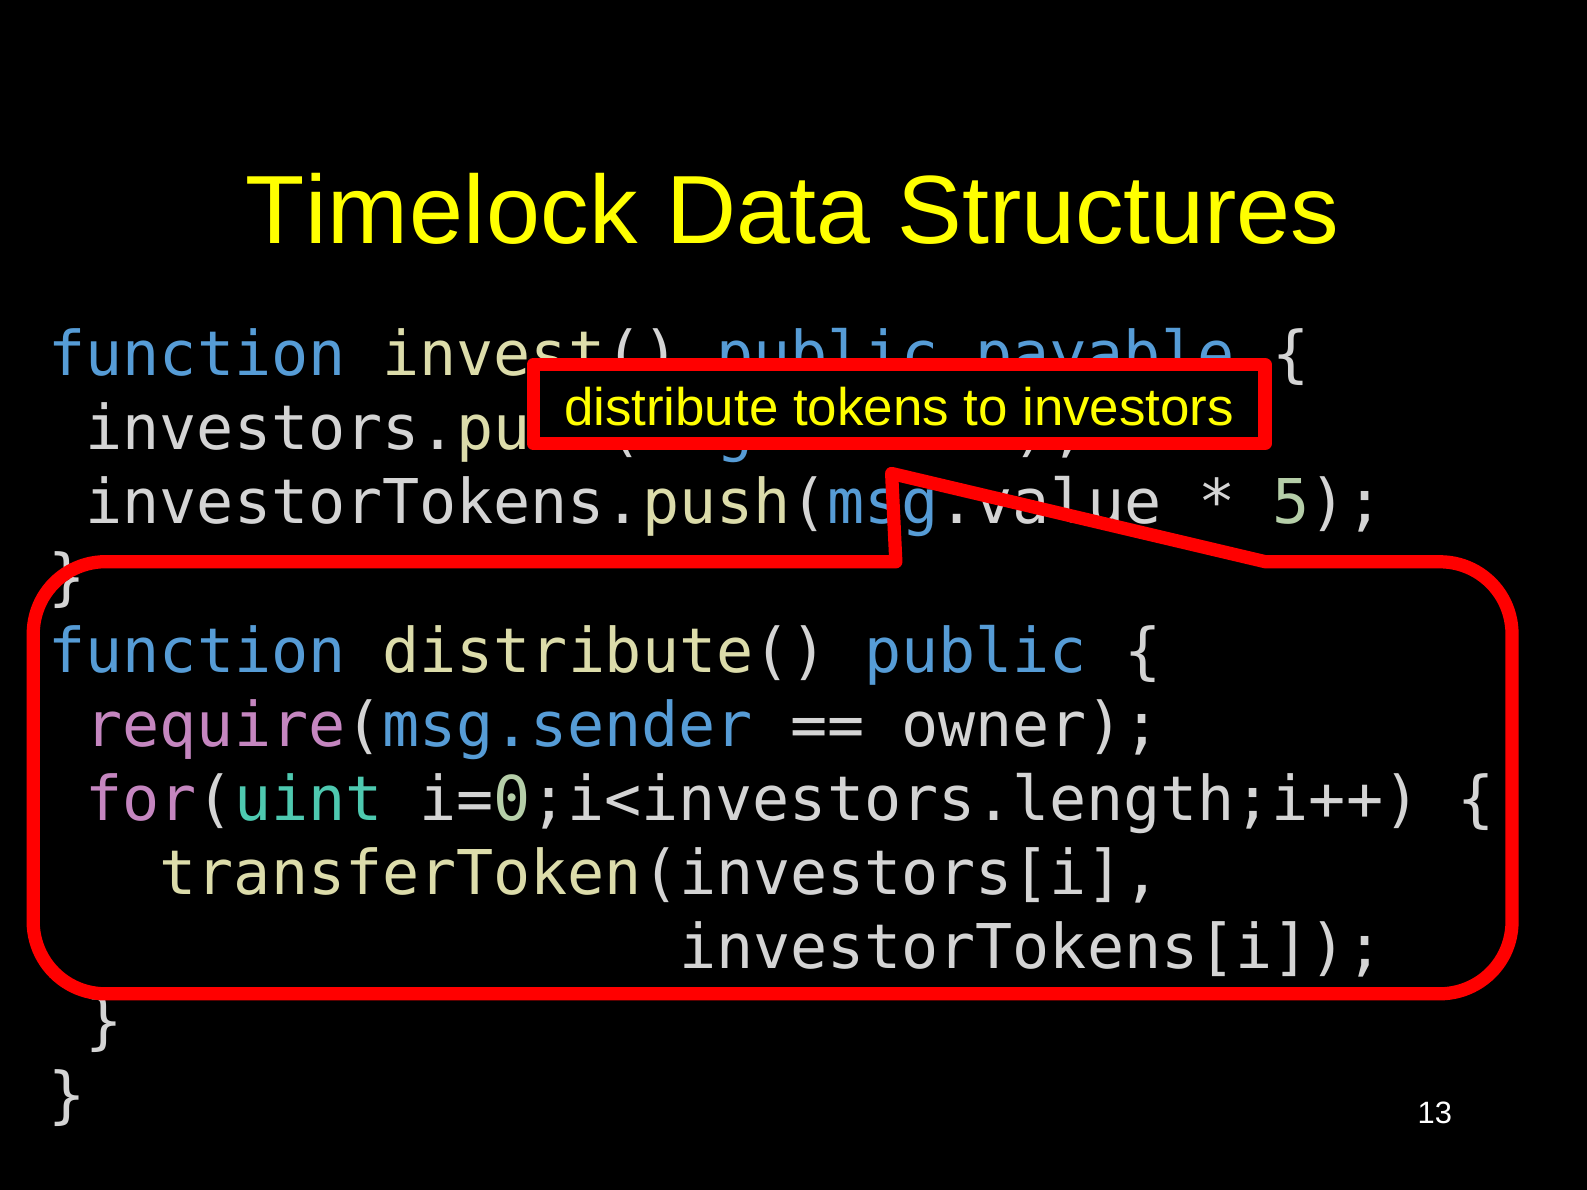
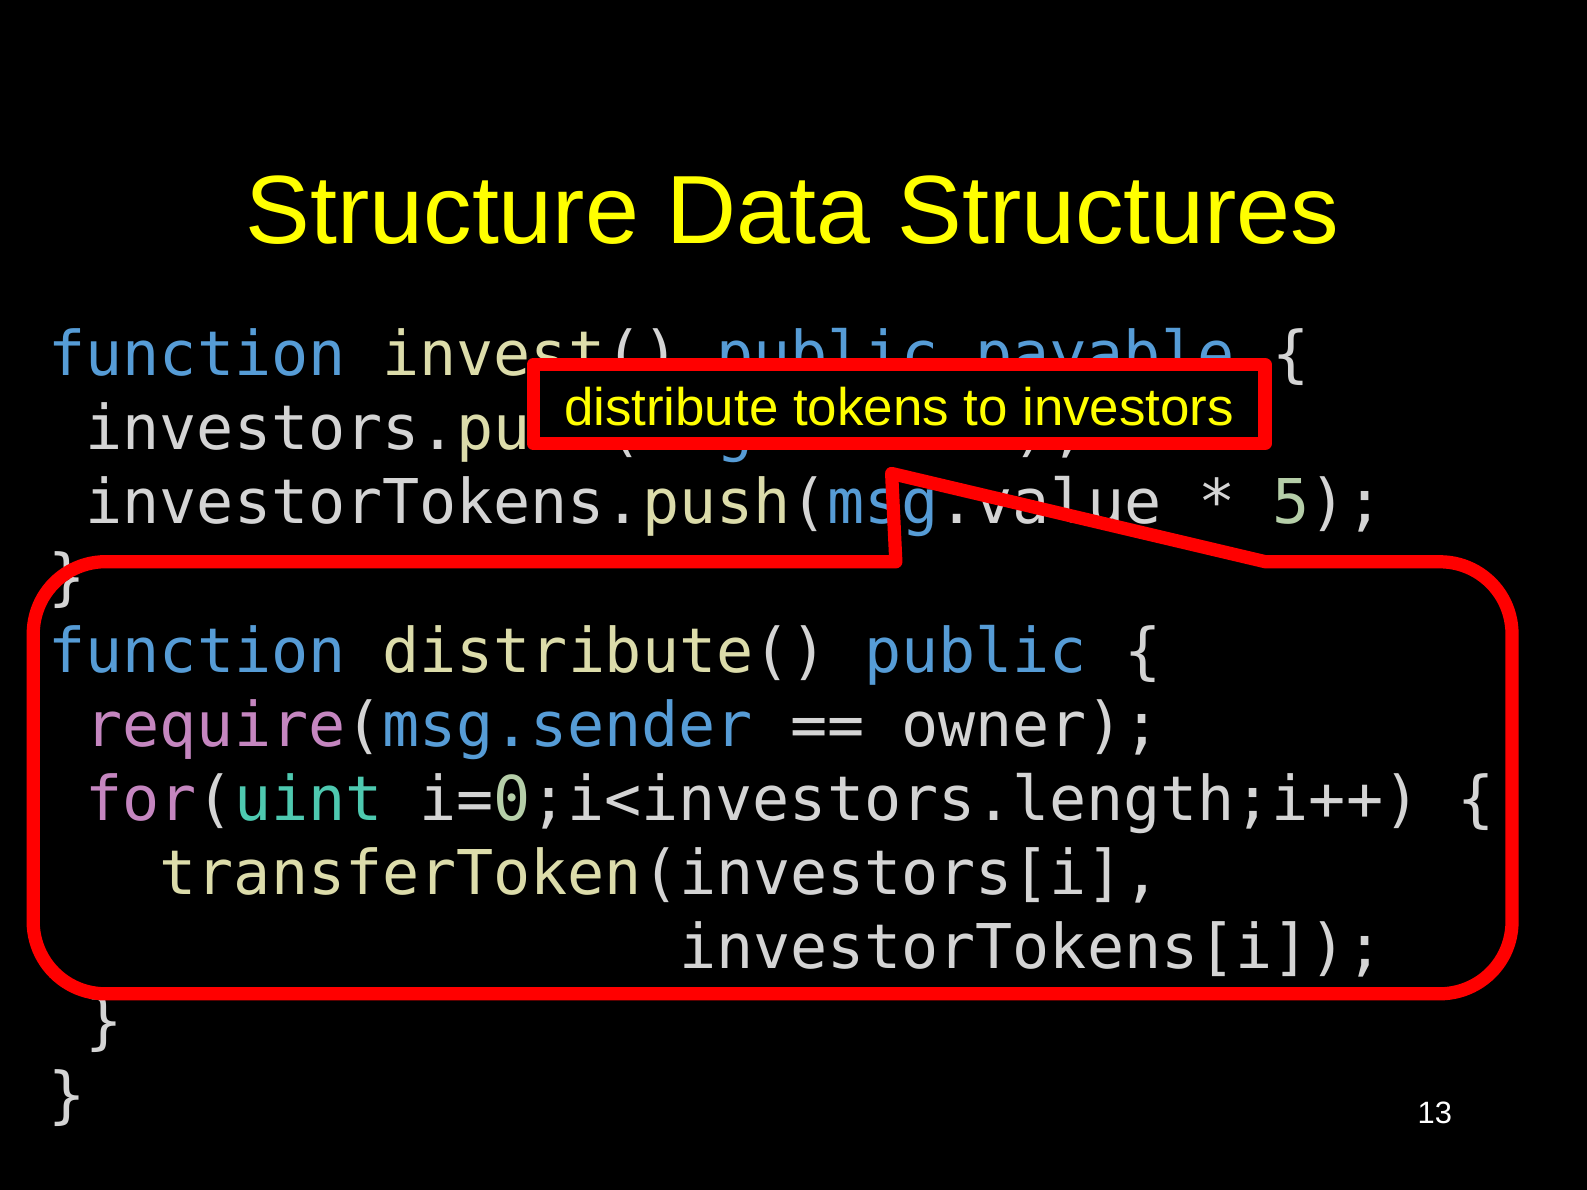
Timelock: Timelock -> Structure
